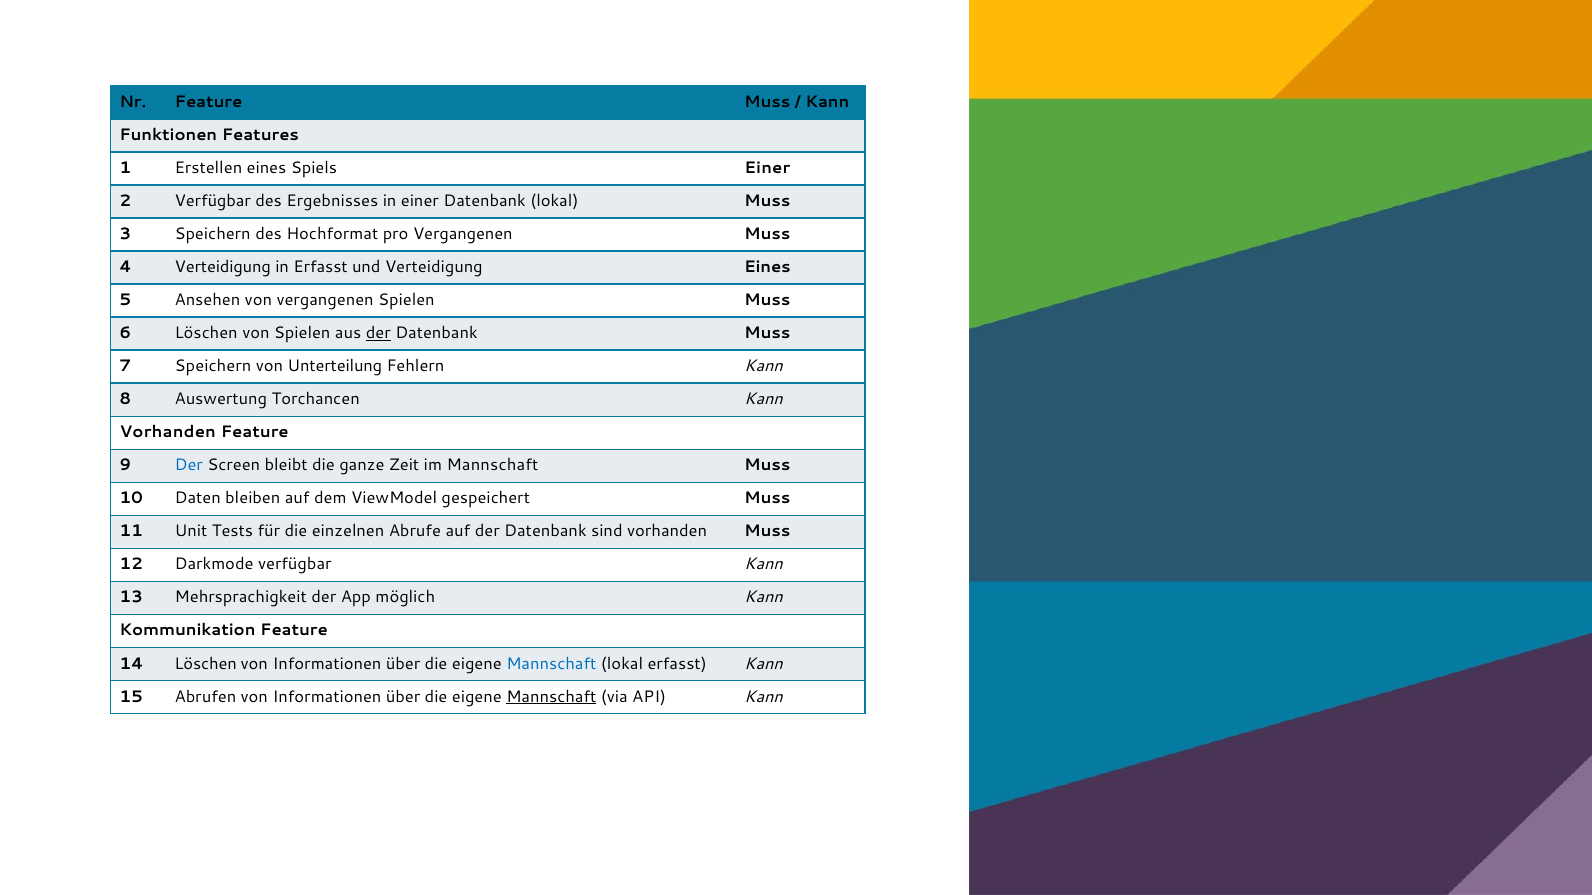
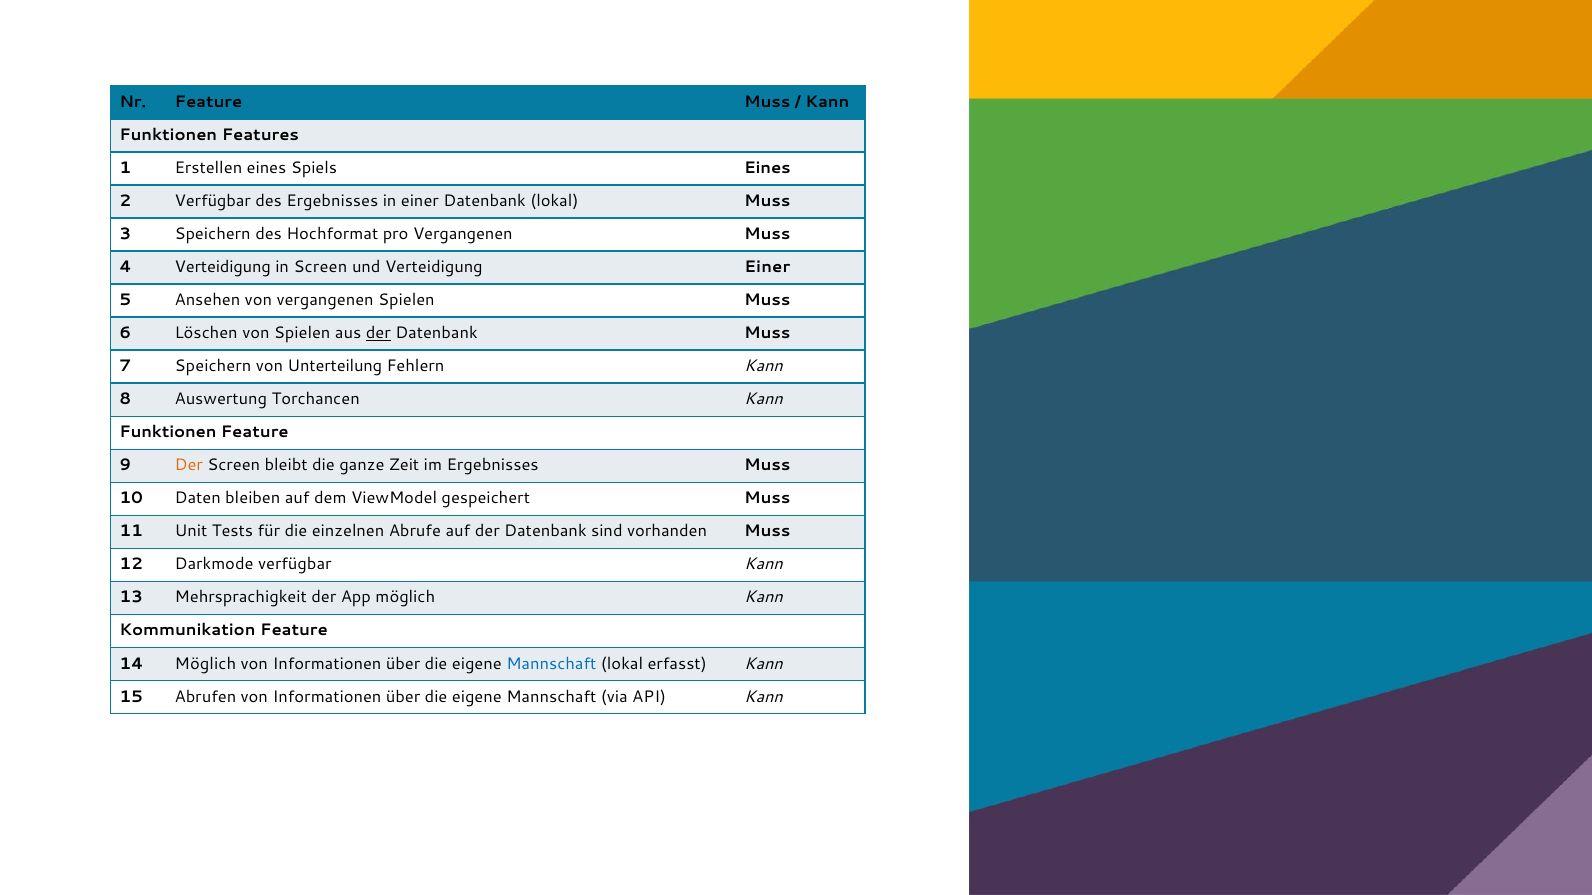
Spiels Einer: Einer -> Eines
in Erfasst: Erfasst -> Screen
Verteidigung Eines: Eines -> Einer
Vorhanden at (168, 433): Vorhanden -> Funktionen
Der at (189, 466) colour: blue -> orange
im Mannschaft: Mannschaft -> Ergebnisses
14 Löschen: Löschen -> Möglich
Mannschaft at (551, 697) underline: present -> none
